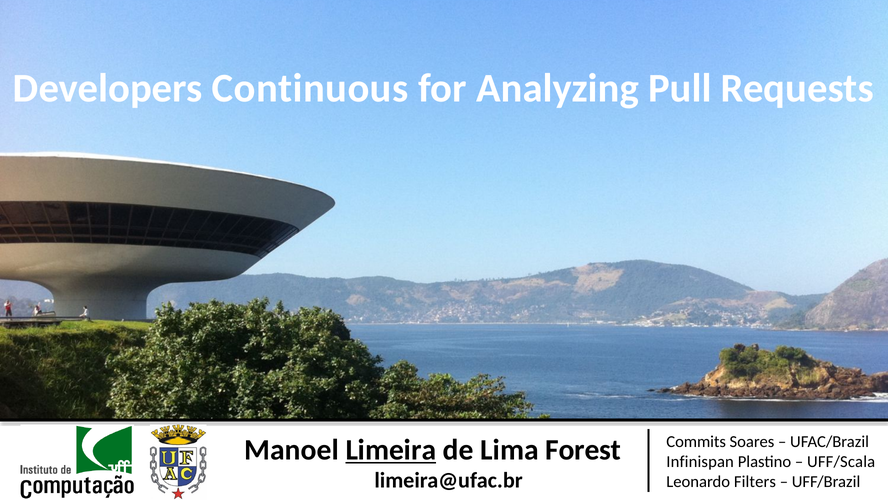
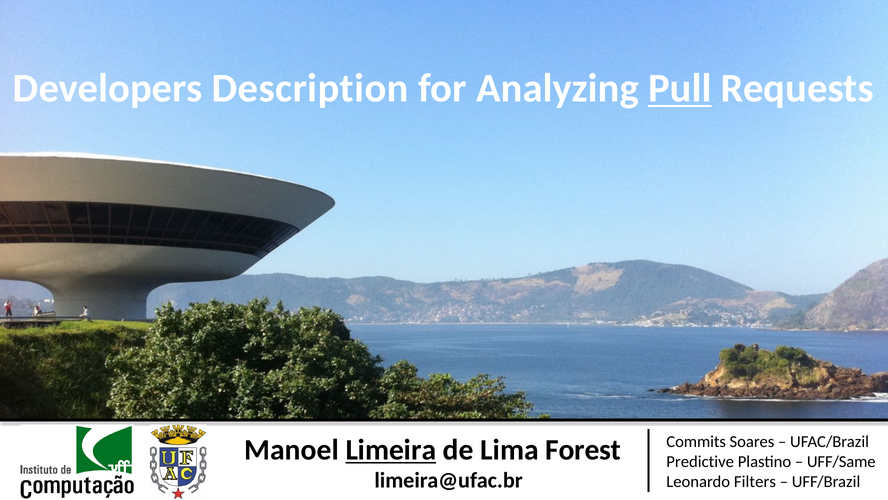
Continuous: Continuous -> Description
Pull underline: none -> present
Infinispan: Infinispan -> Predictive
UFF/Scala: UFF/Scala -> UFF/Same
